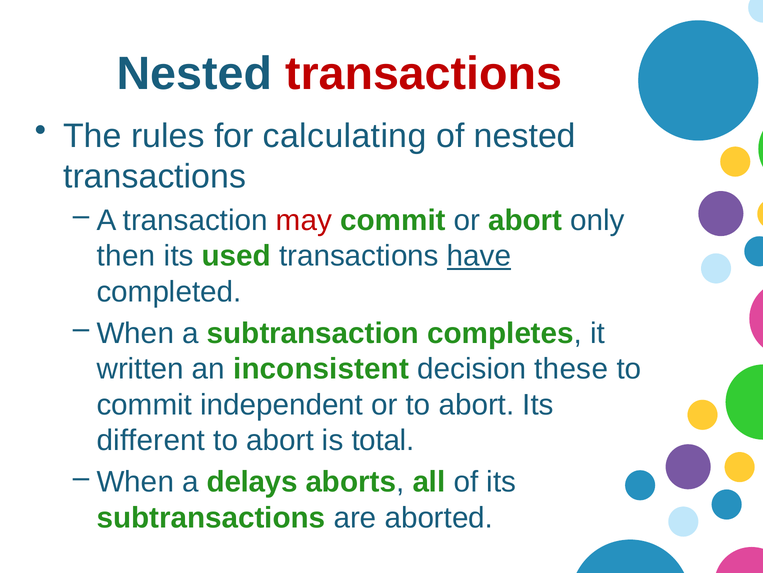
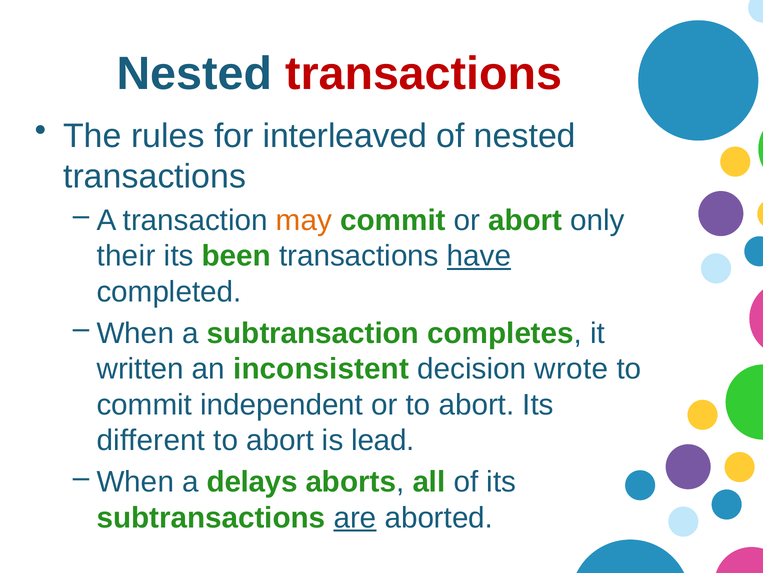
calculating: calculating -> interleaved
may colour: red -> orange
then: then -> their
used: used -> been
these: these -> wrote
total: total -> lead
are underline: none -> present
